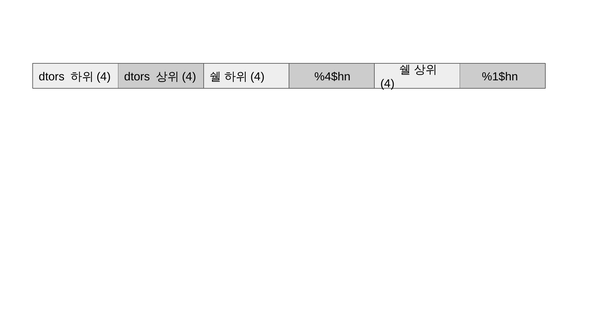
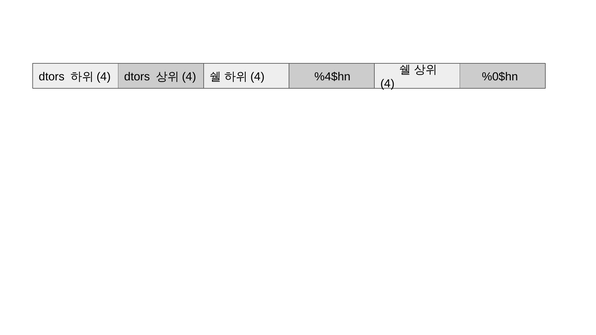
%1$hn: %1$hn -> %0$hn
